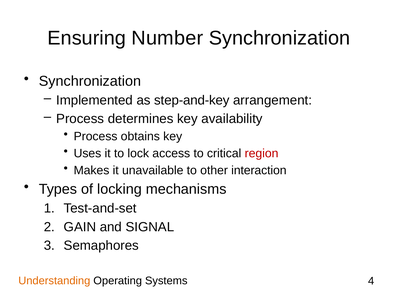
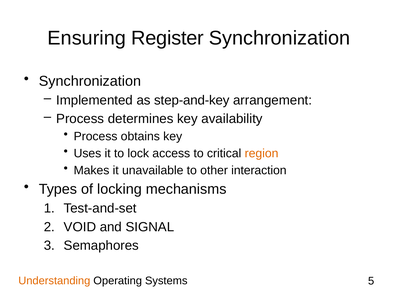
Number: Number -> Register
region colour: red -> orange
GAIN: GAIN -> VOID
4: 4 -> 5
